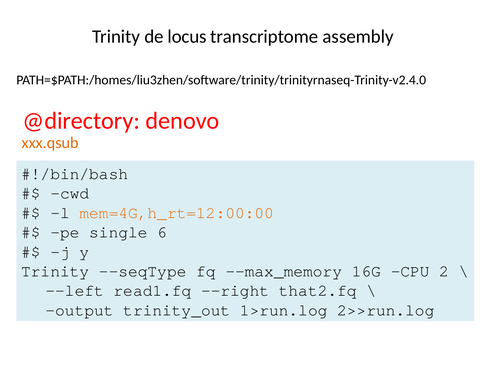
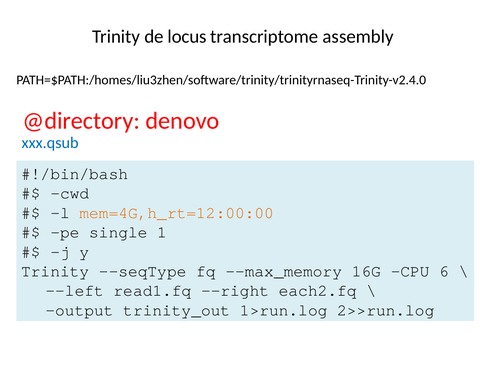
xxx.qsub colour: orange -> blue
6: 6 -> 1
2: 2 -> 6
that2.fq: that2.fq -> each2.fq
